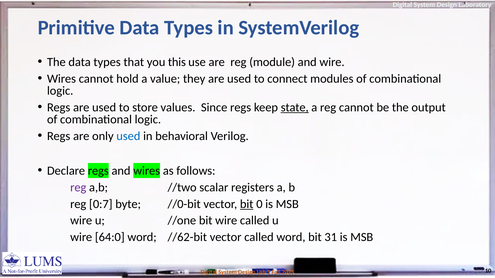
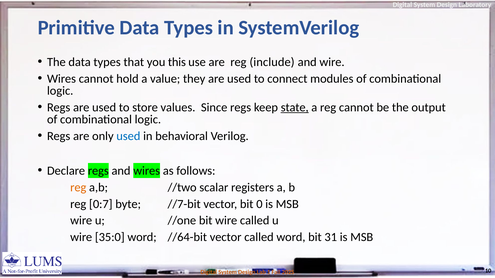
module: module -> include
reg at (78, 188) colour: purple -> orange
//0-bit: //0-bit -> //7-bit
bit at (247, 204) underline: present -> none
64:0: 64:0 -> 35:0
//62-bit: //62-bit -> //64-bit
